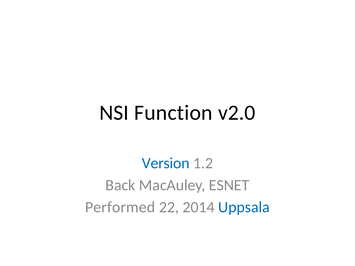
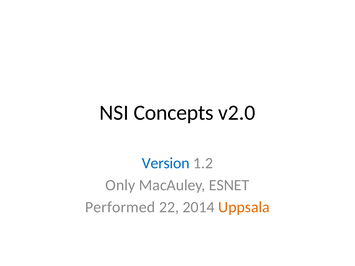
Function: Function -> Concepts
Back: Back -> Only
Uppsala colour: blue -> orange
